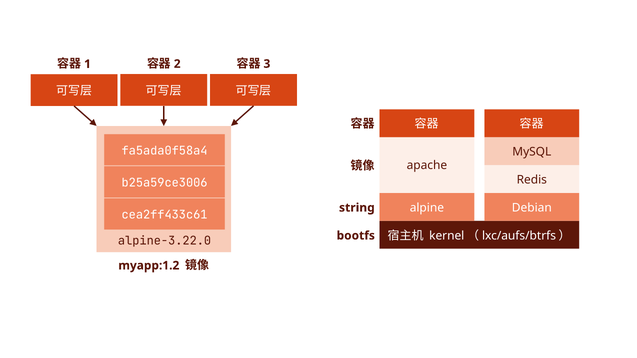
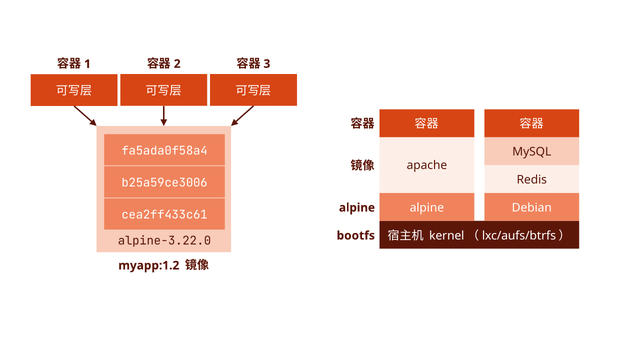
string at (357, 208): string -> alpine
